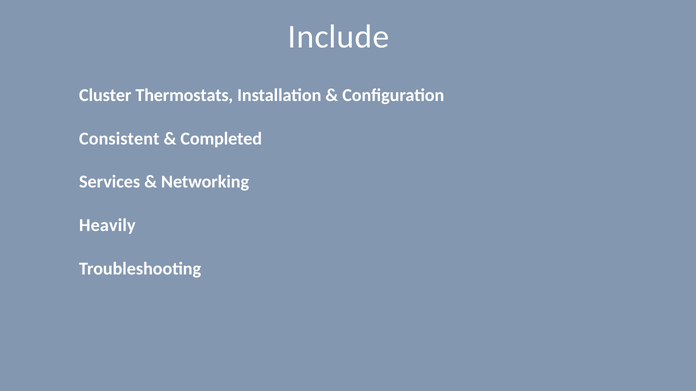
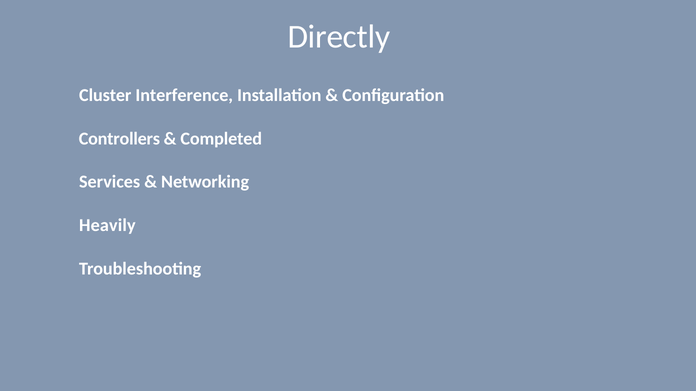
Include: Include -> Directly
Thermostats: Thermostats -> Interference
Consistent: Consistent -> Controllers
